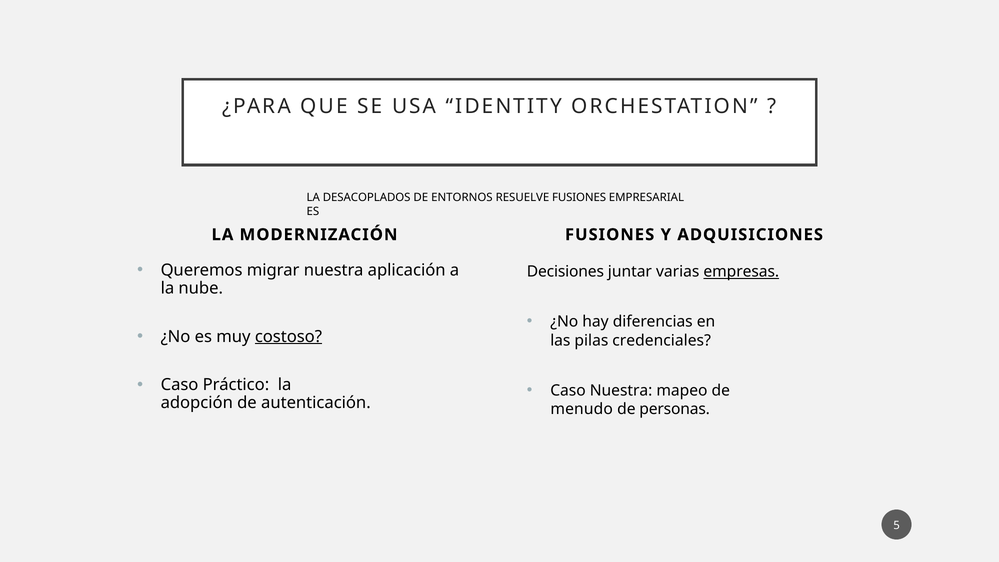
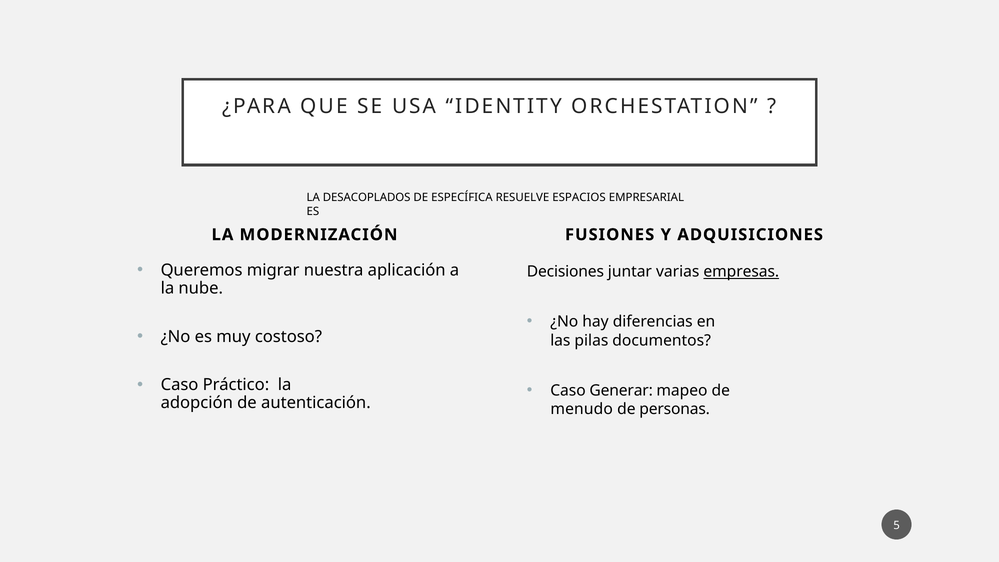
ENTORNOS: ENTORNOS -> ESPECÍFICA
RESUELVE FUSIONES: FUSIONES -> ESPACIOS
costoso underline: present -> none
credenciales: credenciales -> documentos
Caso Nuestra: Nuestra -> Generar
